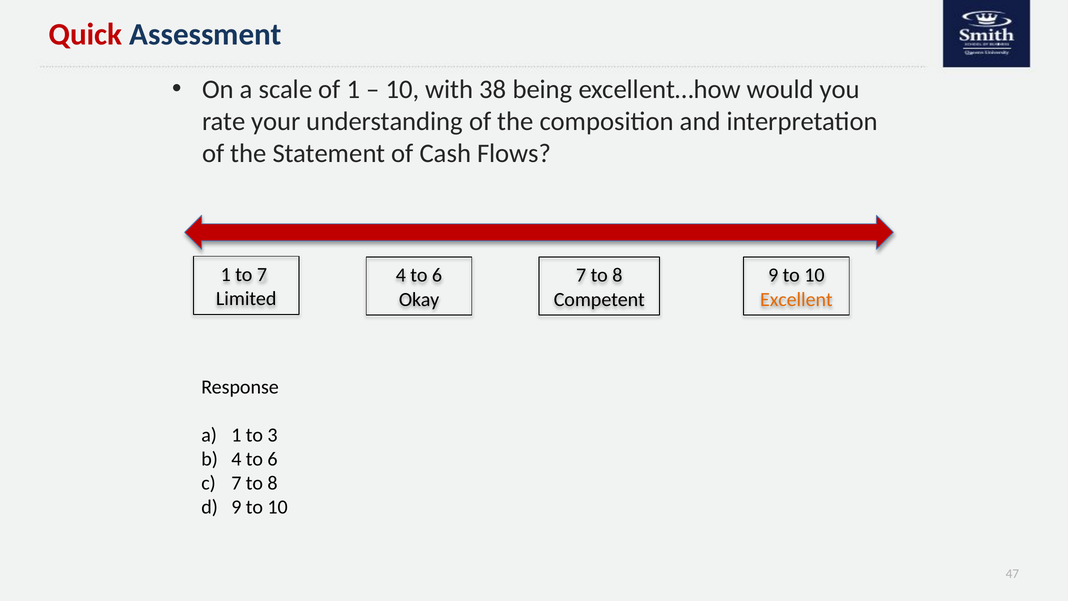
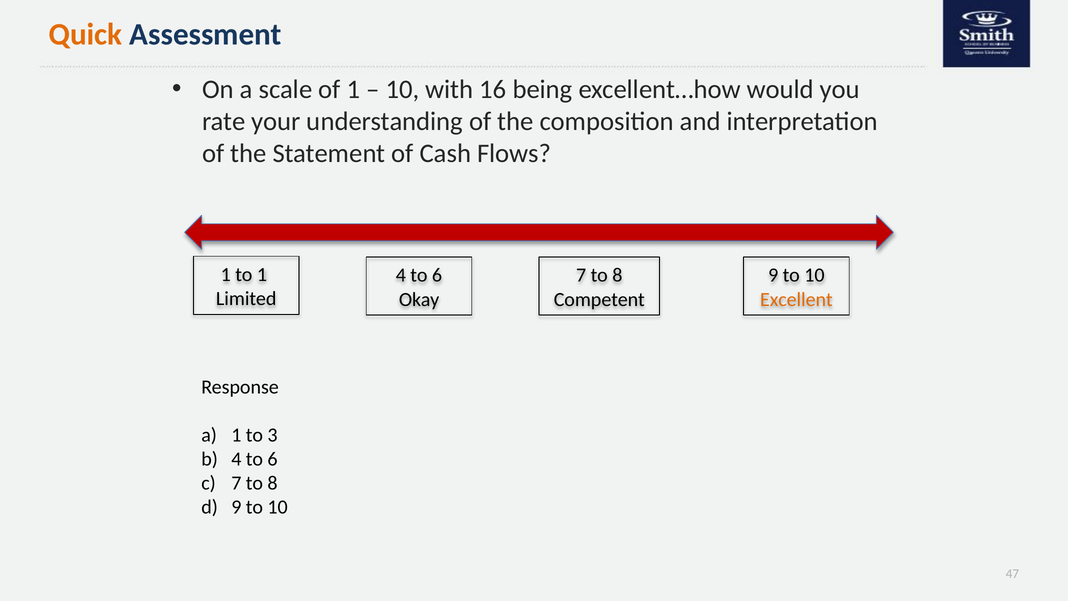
Quick colour: red -> orange
38: 38 -> 16
to 7: 7 -> 1
